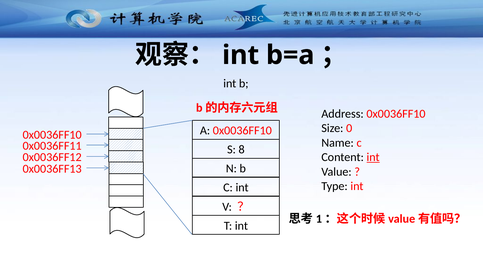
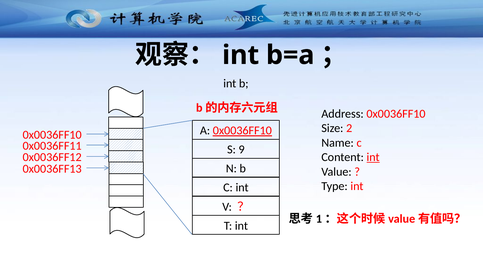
0: 0 -> 2
0x0036FF10 at (242, 130) underline: none -> present
8: 8 -> 9
